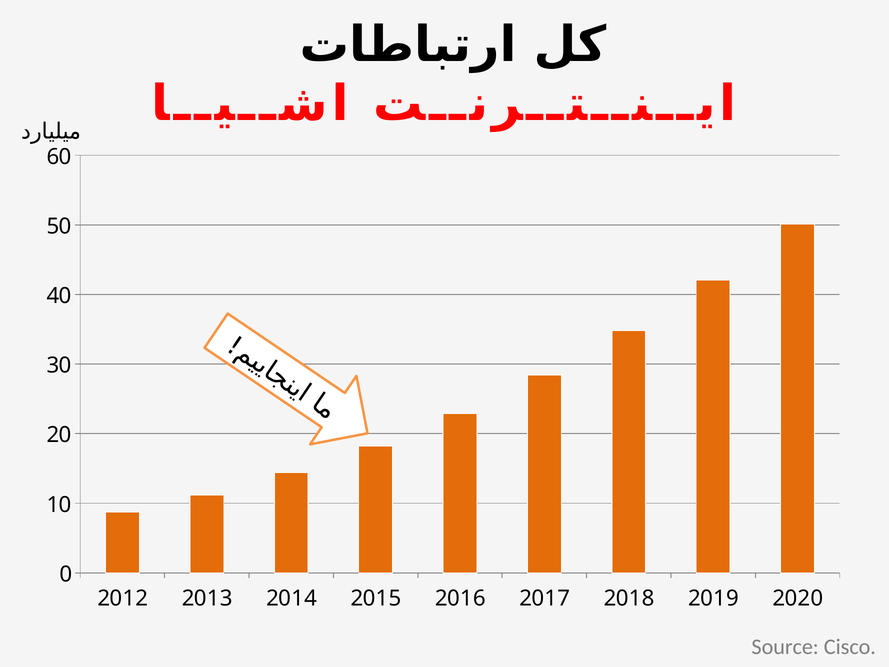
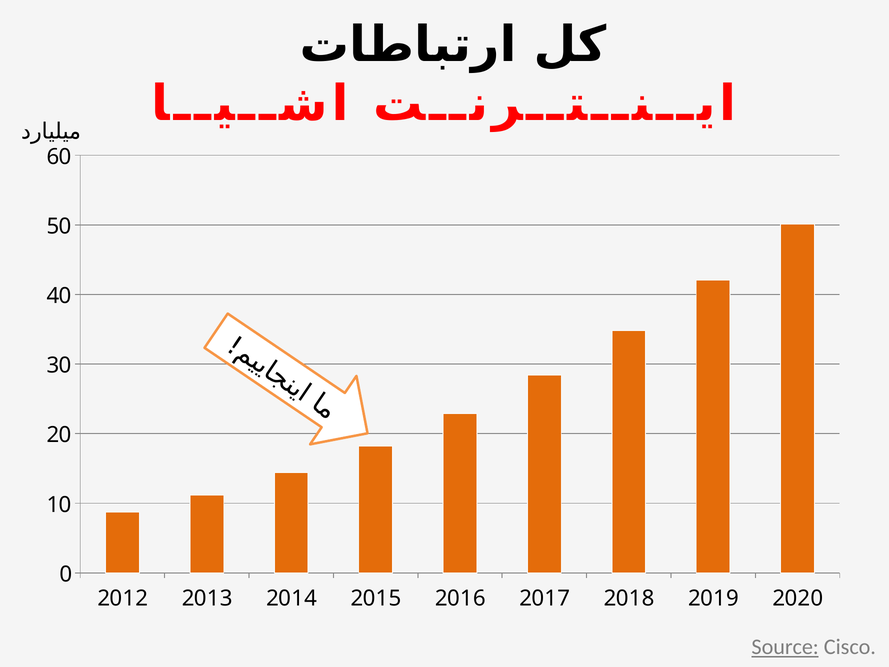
Source underline: none -> present
